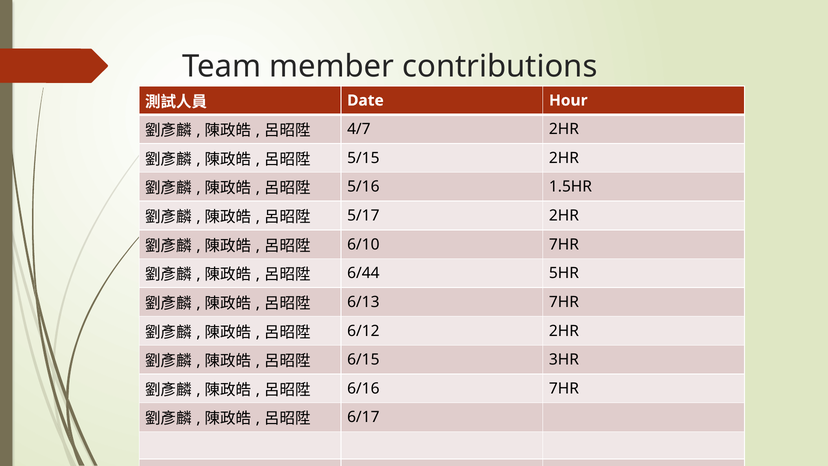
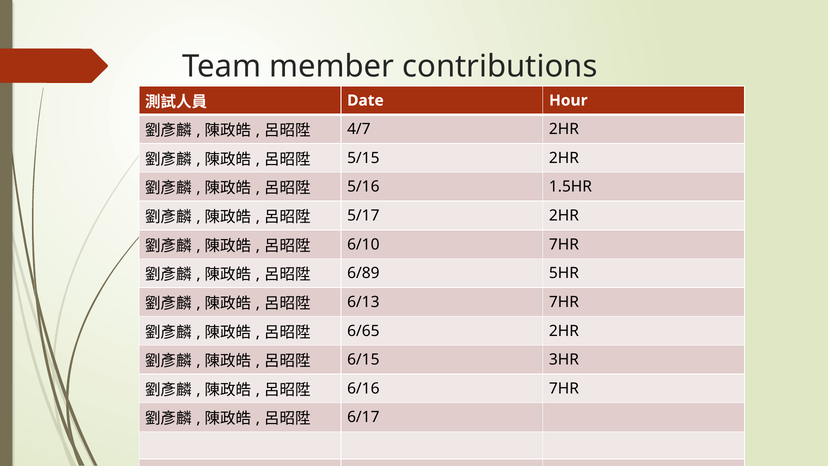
6/44: 6/44 -> 6/89
6/12: 6/12 -> 6/65
